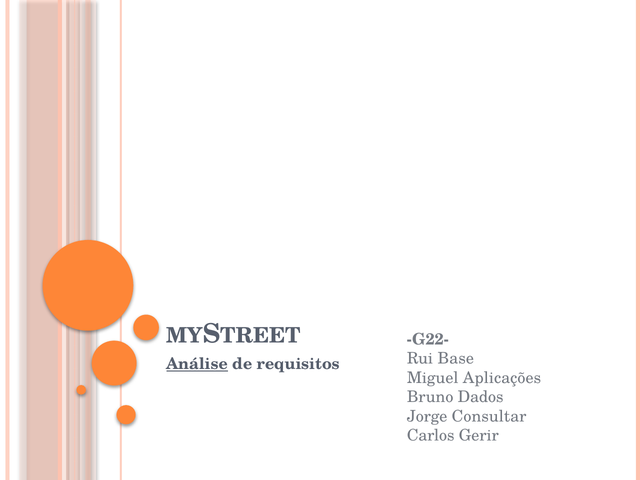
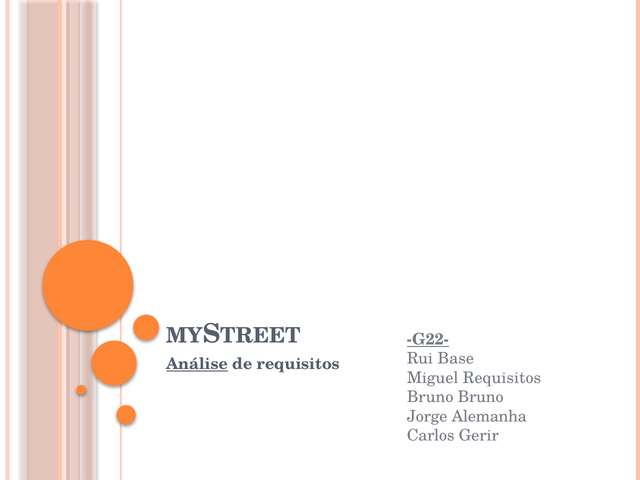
G22- underline: none -> present
Miguel Aplicações: Aplicações -> Requisitos
Bruno Dados: Dados -> Bruno
Consultar: Consultar -> Alemanha
